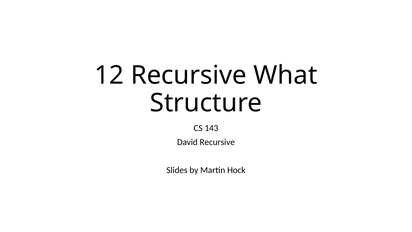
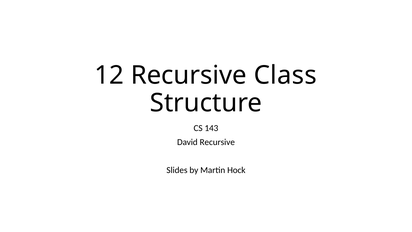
What: What -> Class
